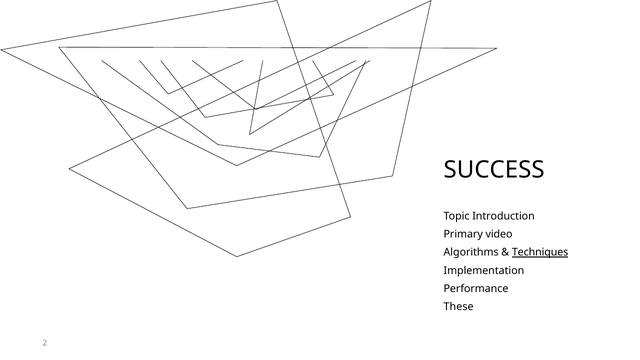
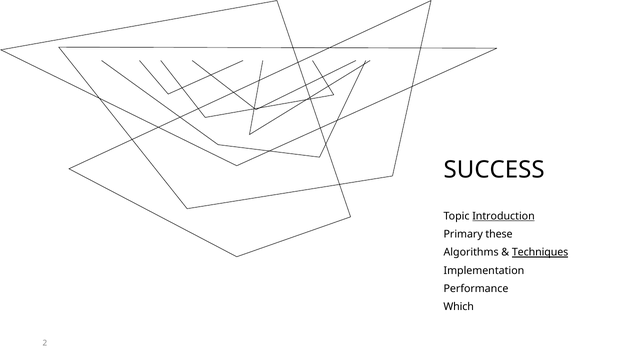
Introduction underline: none -> present
video: video -> these
These: These -> Which
